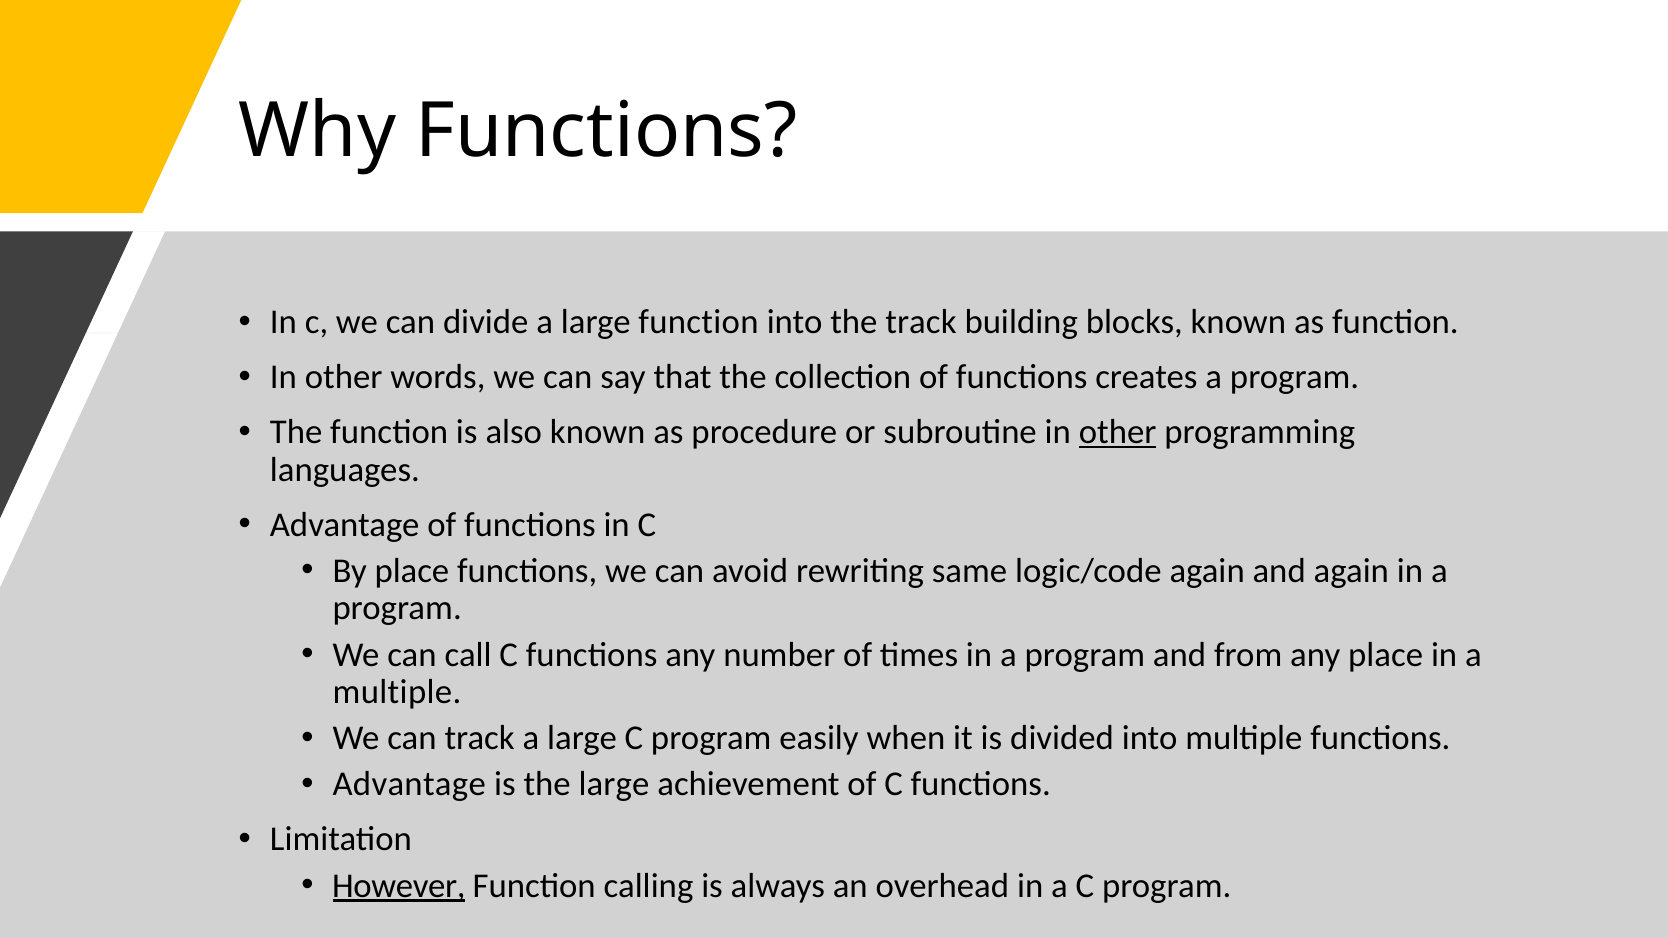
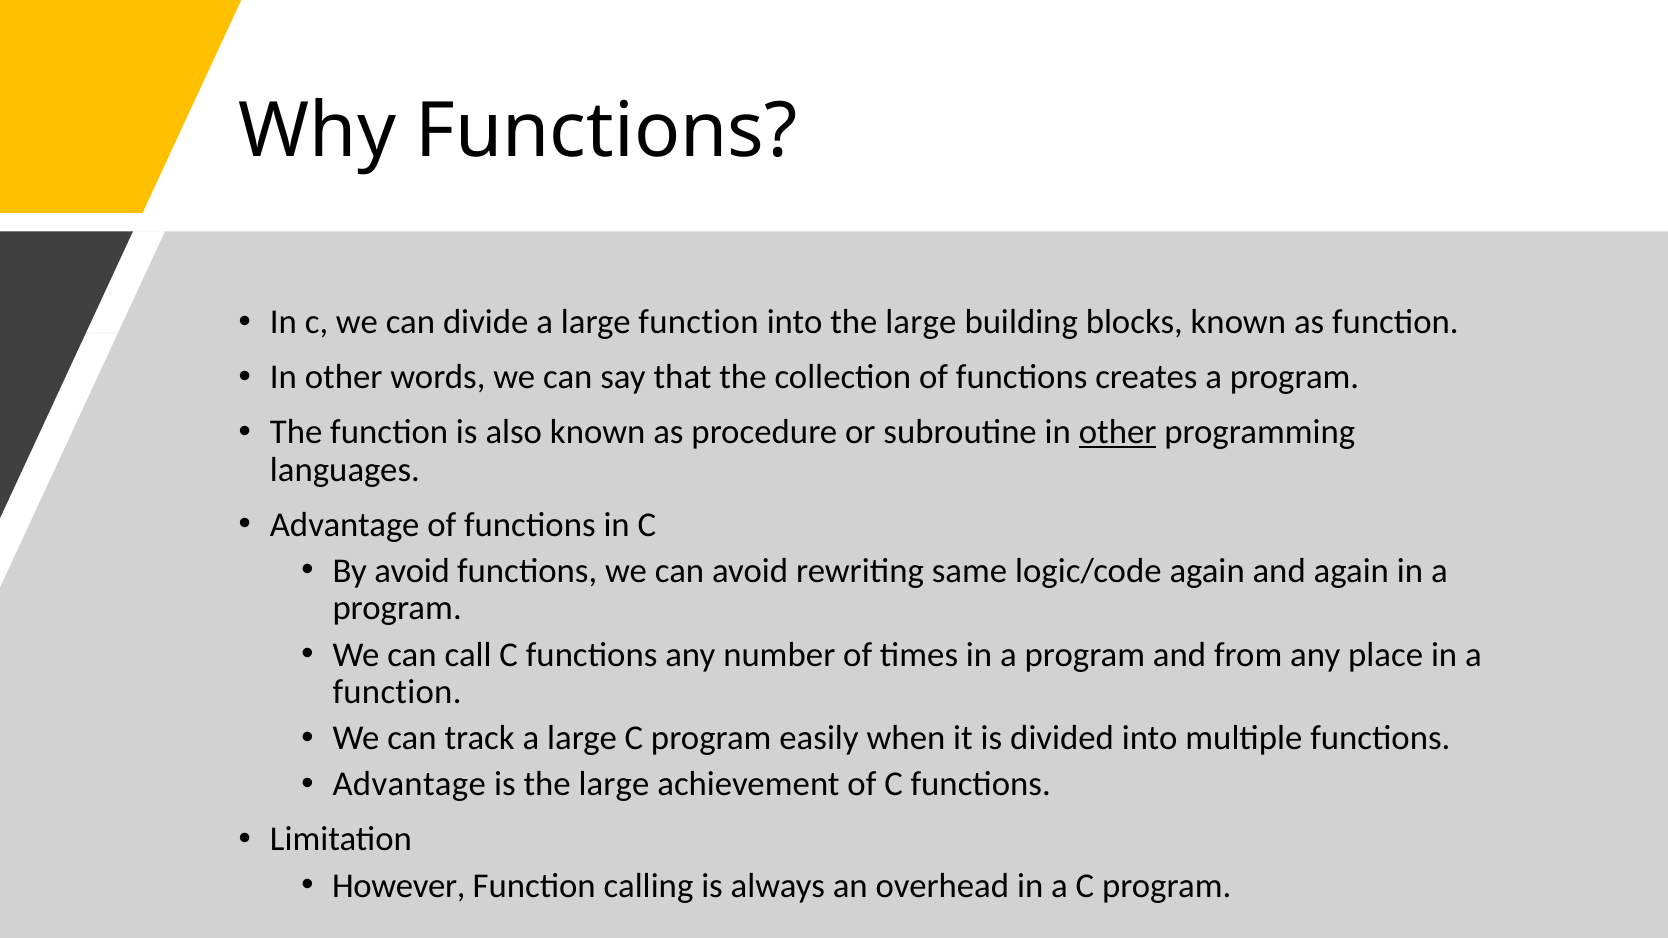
into the track: track -> large
By place: place -> avoid
multiple at (397, 692): multiple -> function
However underline: present -> none
